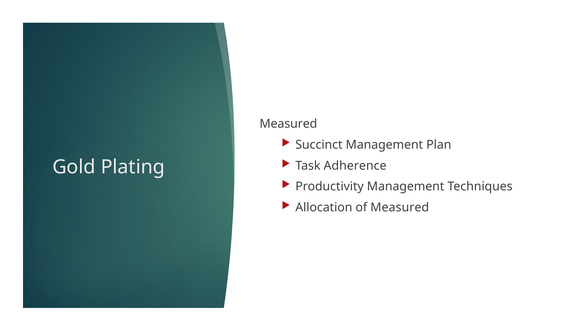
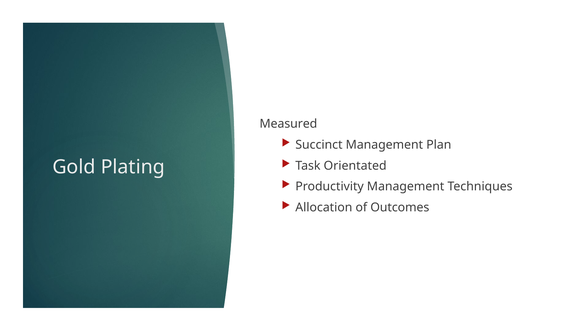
Adherence: Adherence -> Orientated
of Measured: Measured -> Outcomes
